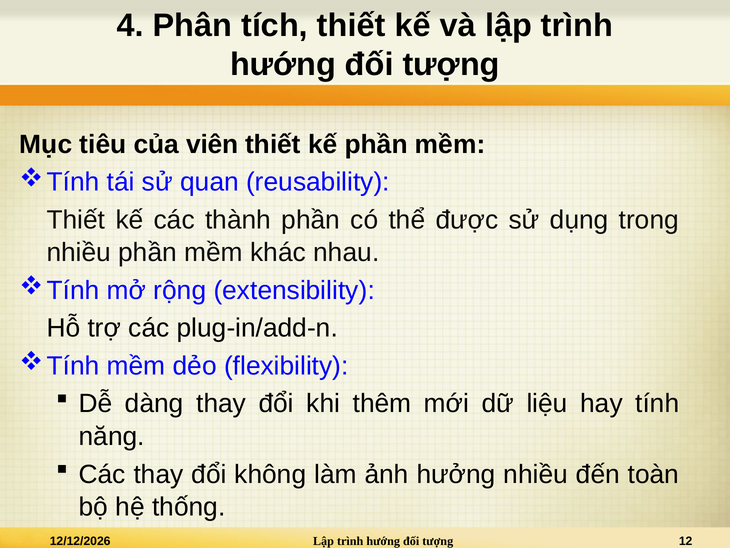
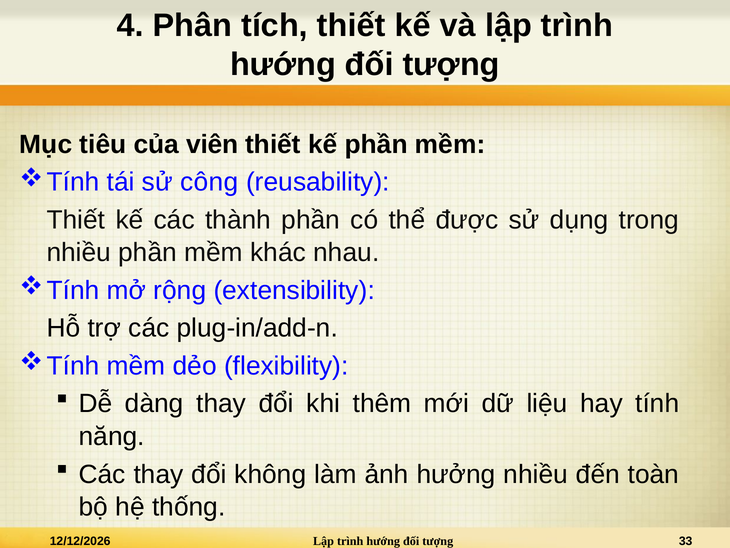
quan: quan -> công
12: 12 -> 33
